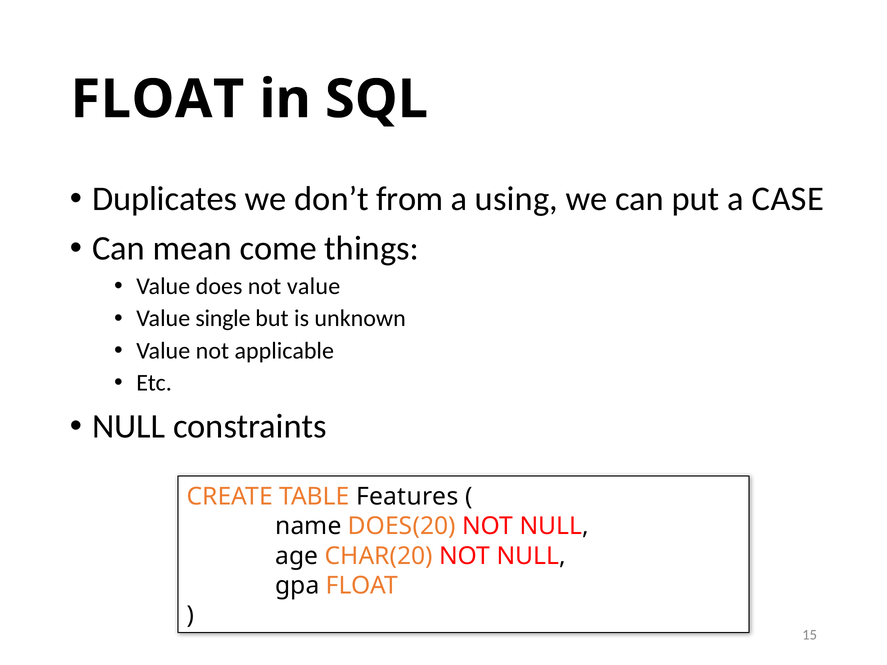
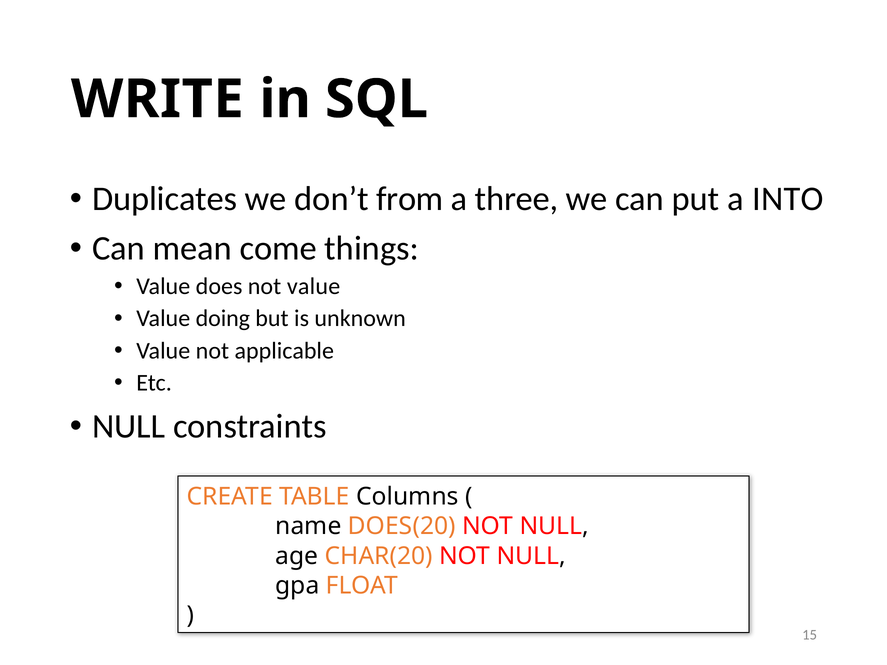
FLOAT at (157, 99): FLOAT -> WRITE
using: using -> three
CASE: CASE -> INTO
single: single -> doing
Features: Features -> Columns
